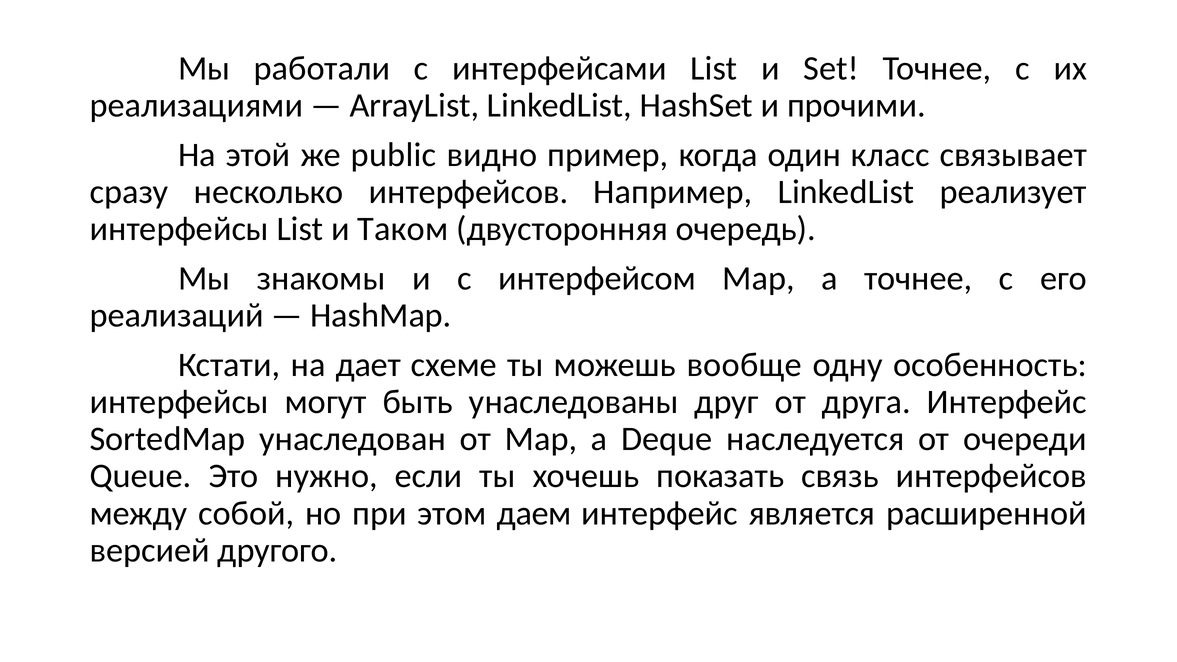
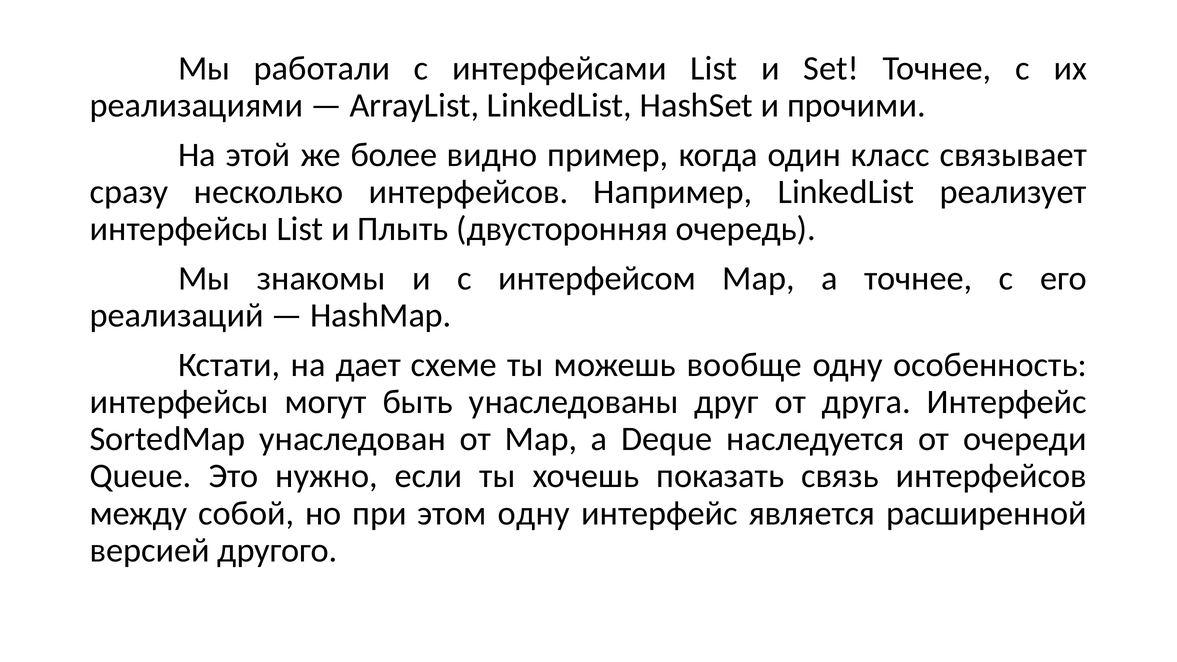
public: public -> более
Таком: Таком -> Плыть
этом даем: даем -> одну
